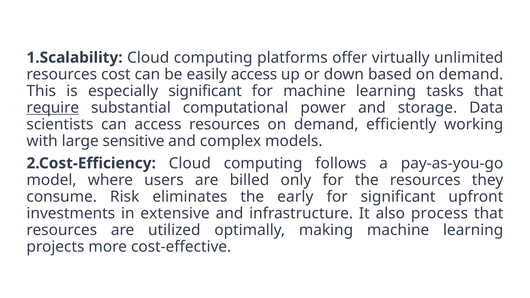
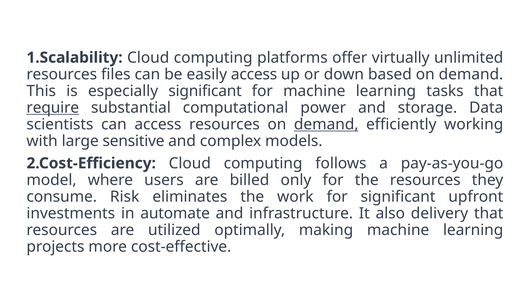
cost: cost -> files
demand at (326, 124) underline: none -> present
early: early -> work
extensive: extensive -> automate
process: process -> delivery
